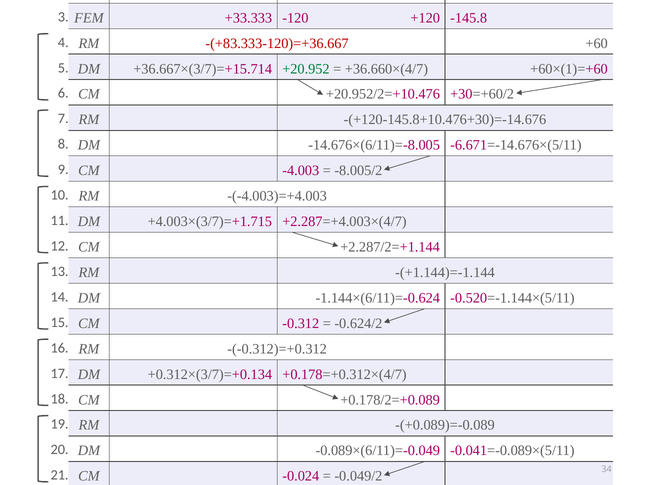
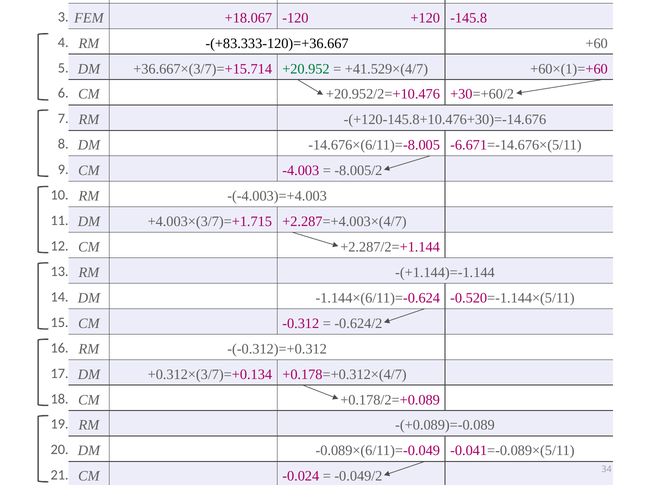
+33.333: +33.333 -> +18.067
-(+83.333-120)=+36.667 colour: red -> black
+36.660×(4/7: +36.660×(4/7 -> +41.529×(4/7
